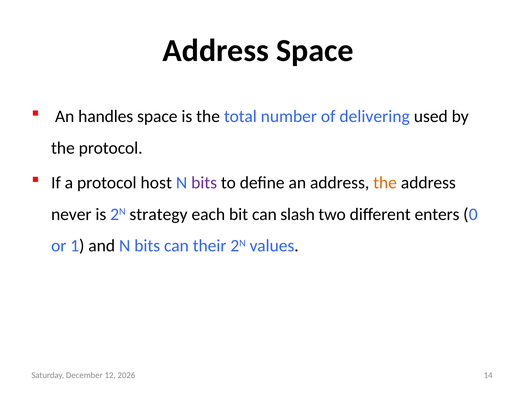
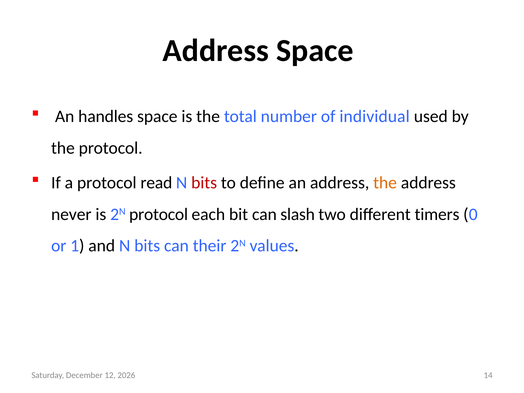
delivering: delivering -> individual
host: host -> read
bits at (204, 183) colour: purple -> red
2N strategy: strategy -> protocol
enters: enters -> timers
